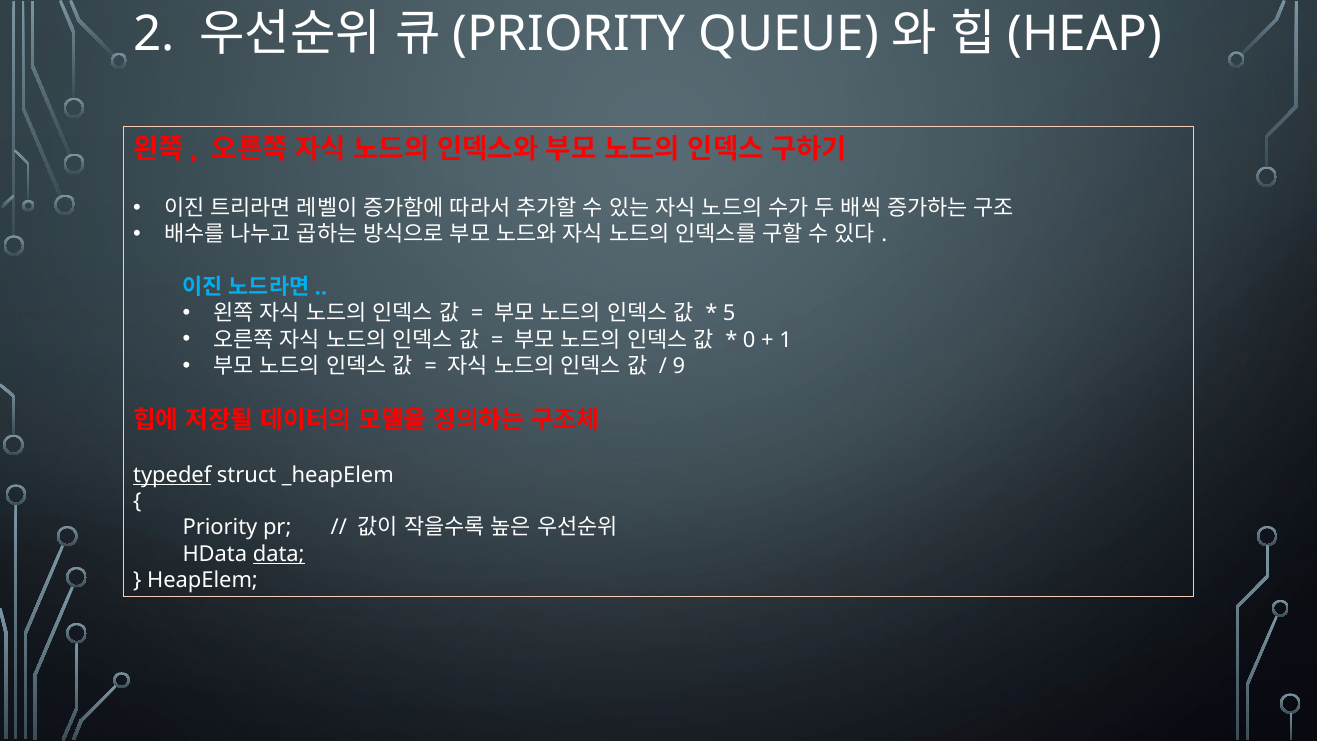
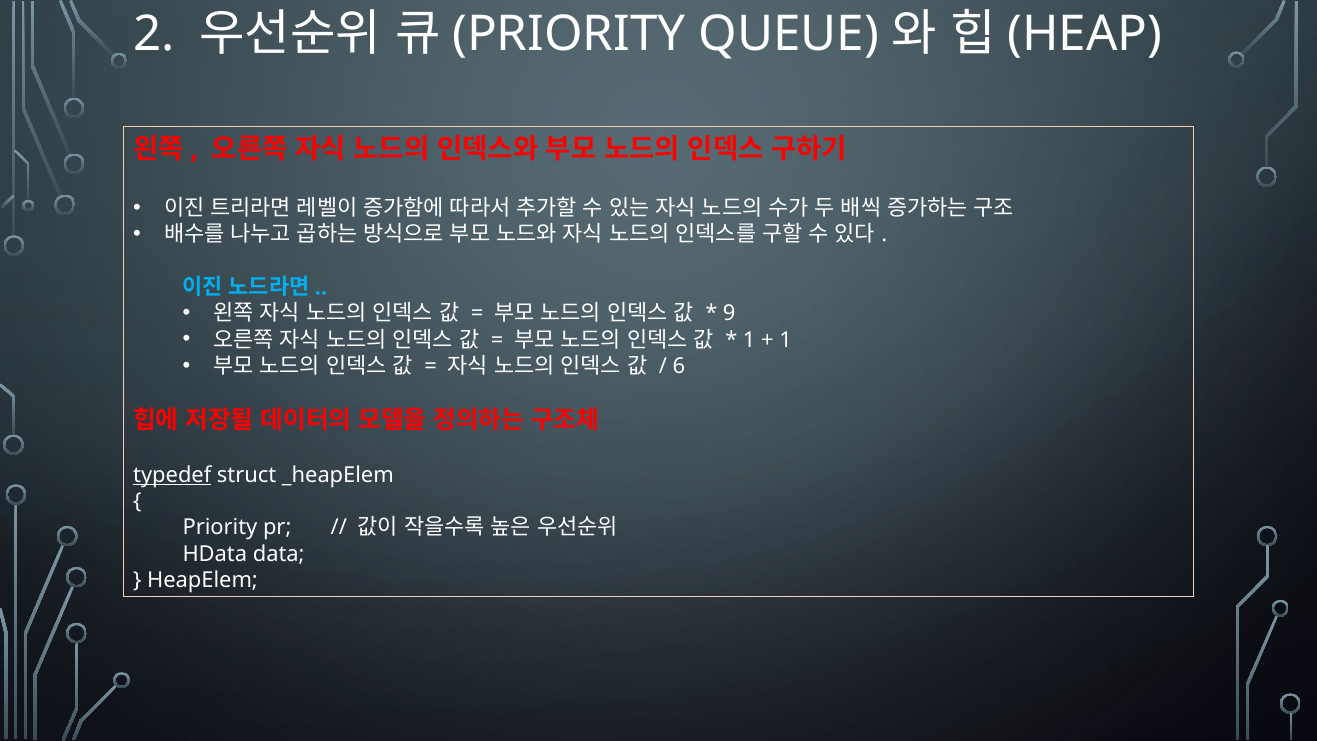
5: 5 -> 9
0 at (749, 340): 0 -> 1
9: 9 -> 6
data underline: present -> none
